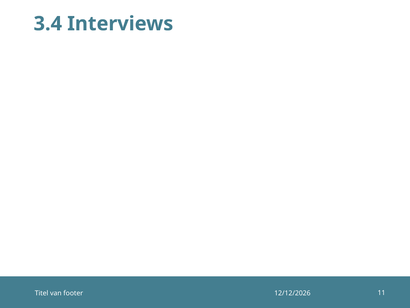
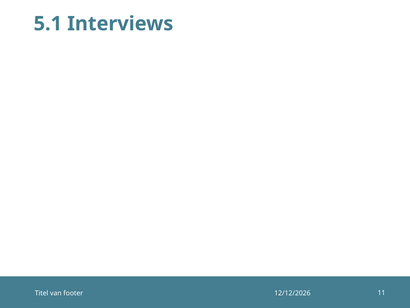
3.4: 3.4 -> 5.1
